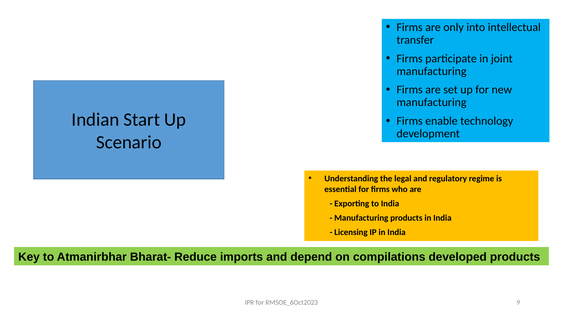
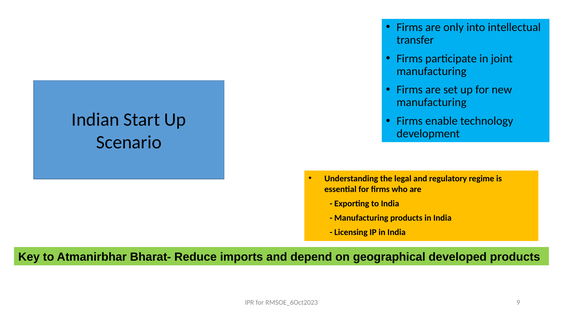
compilations: compilations -> geographical
